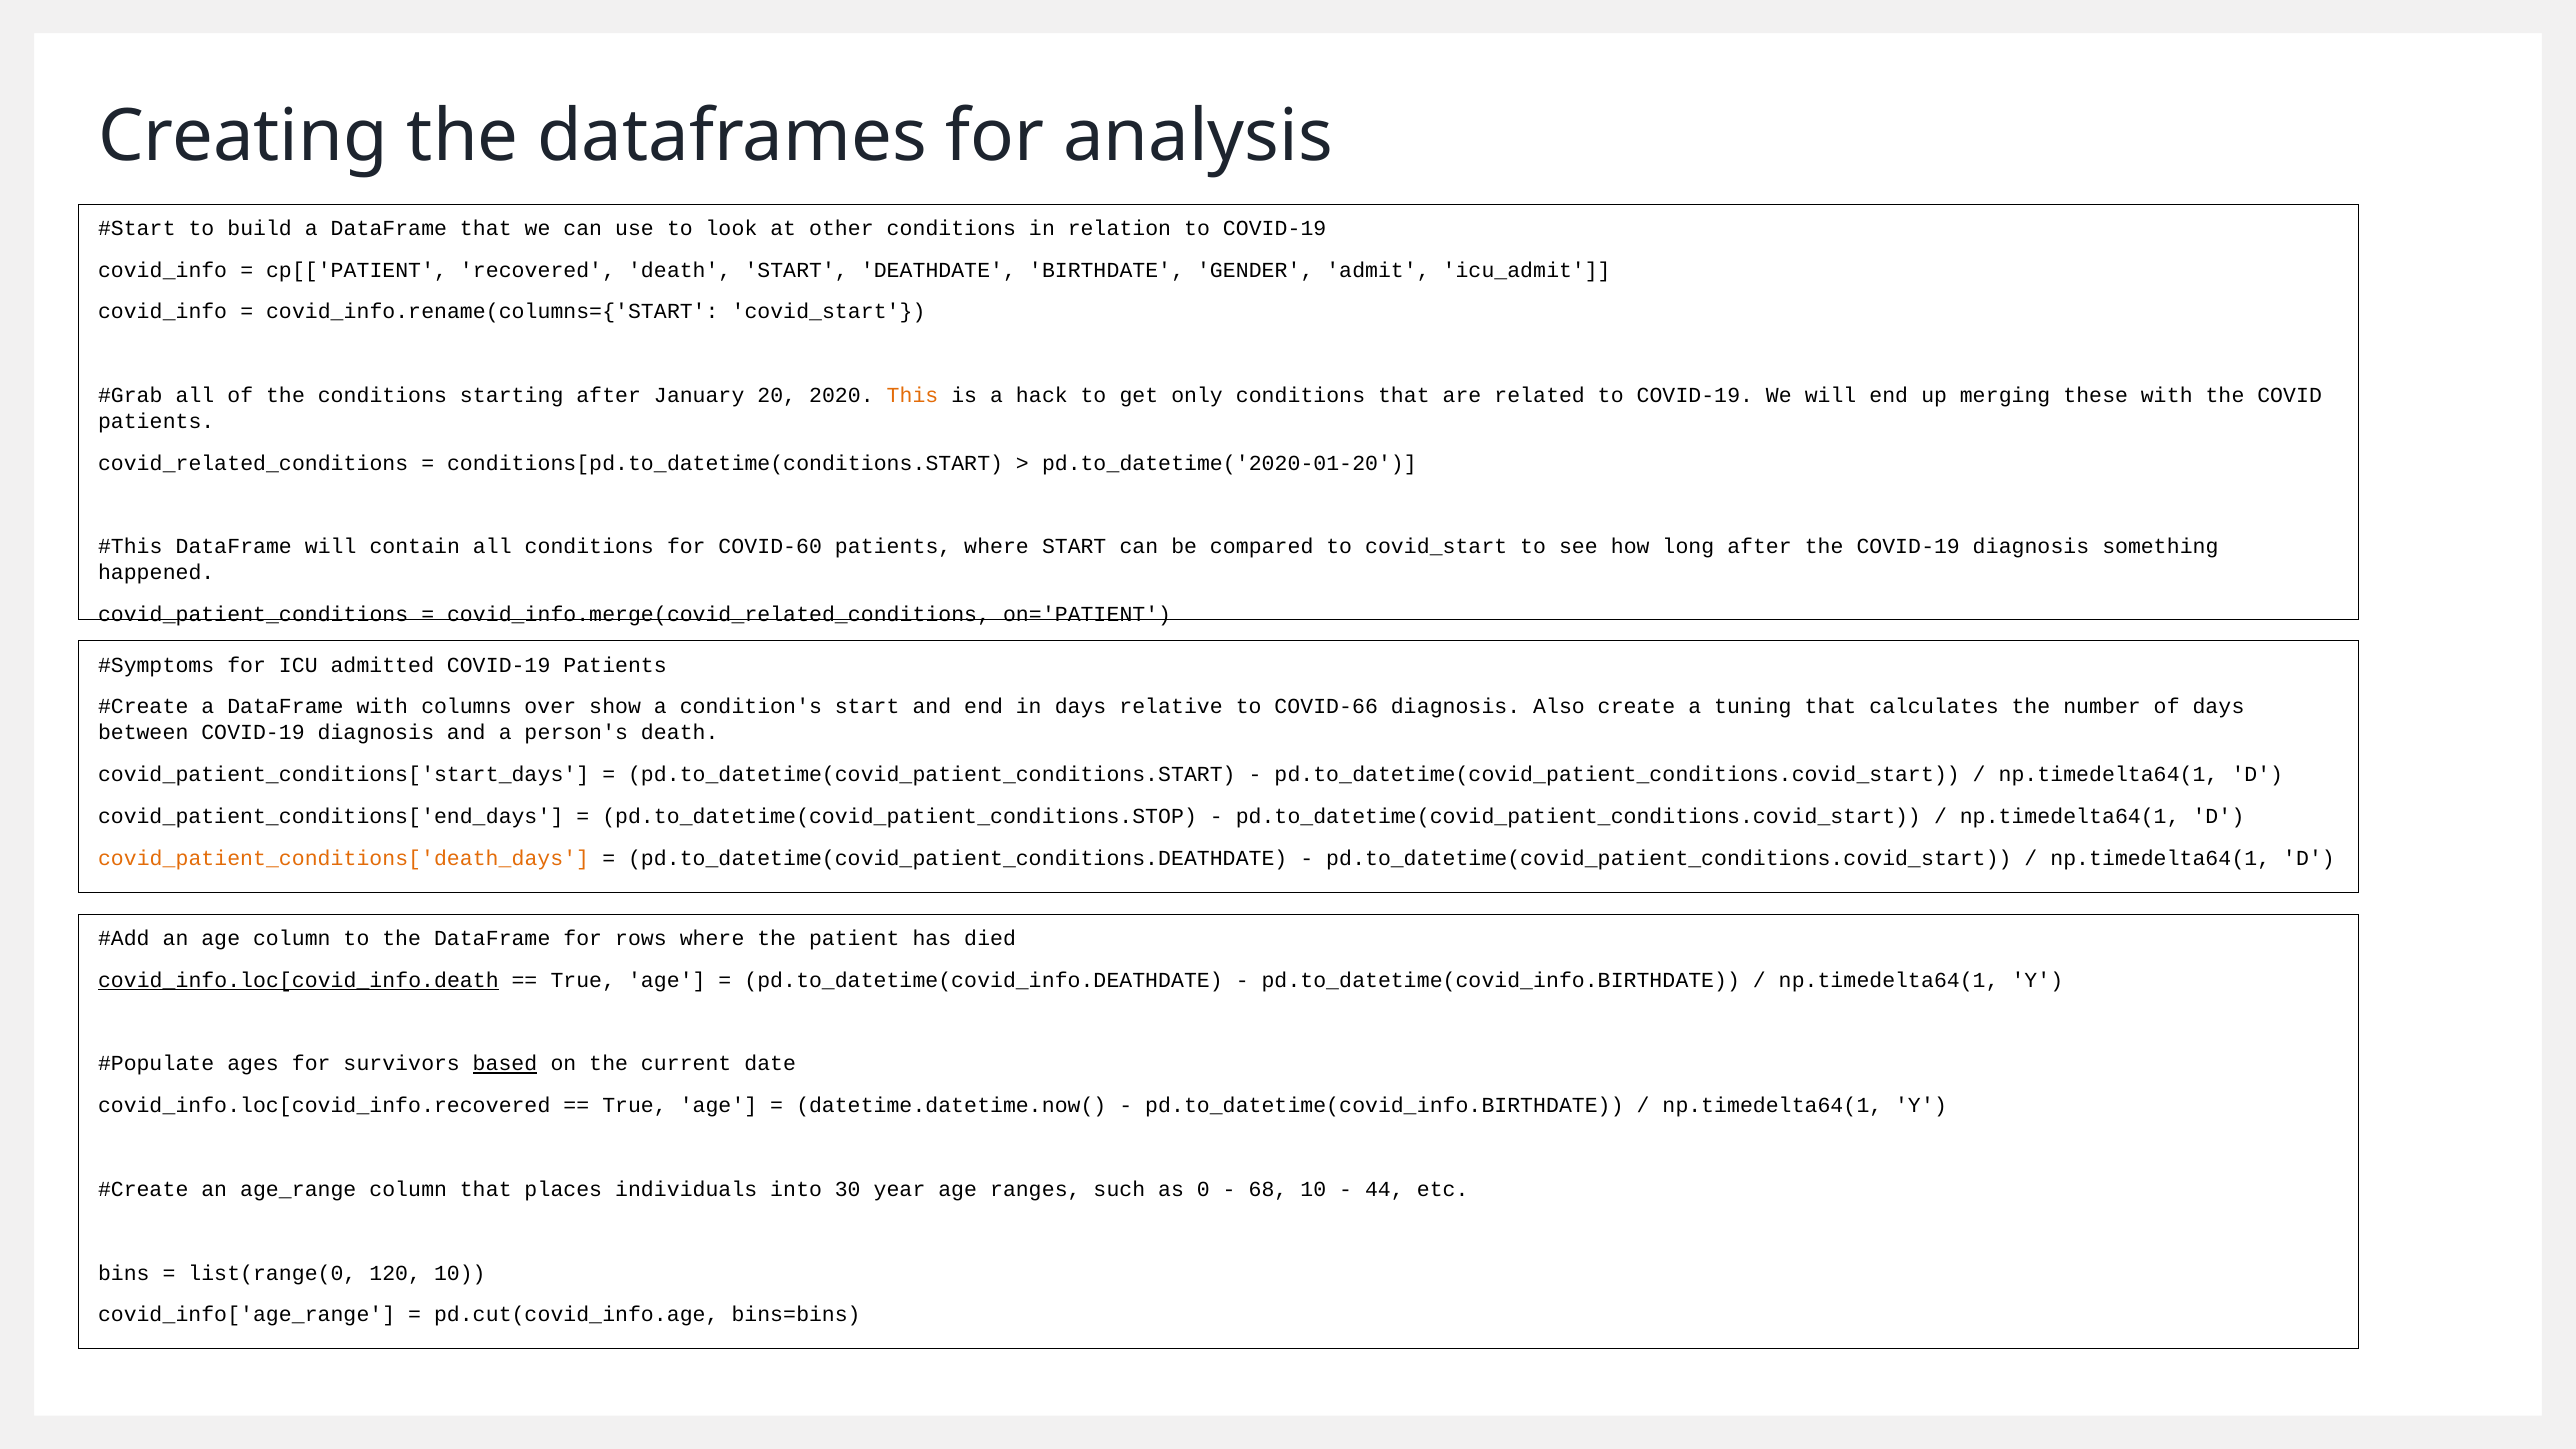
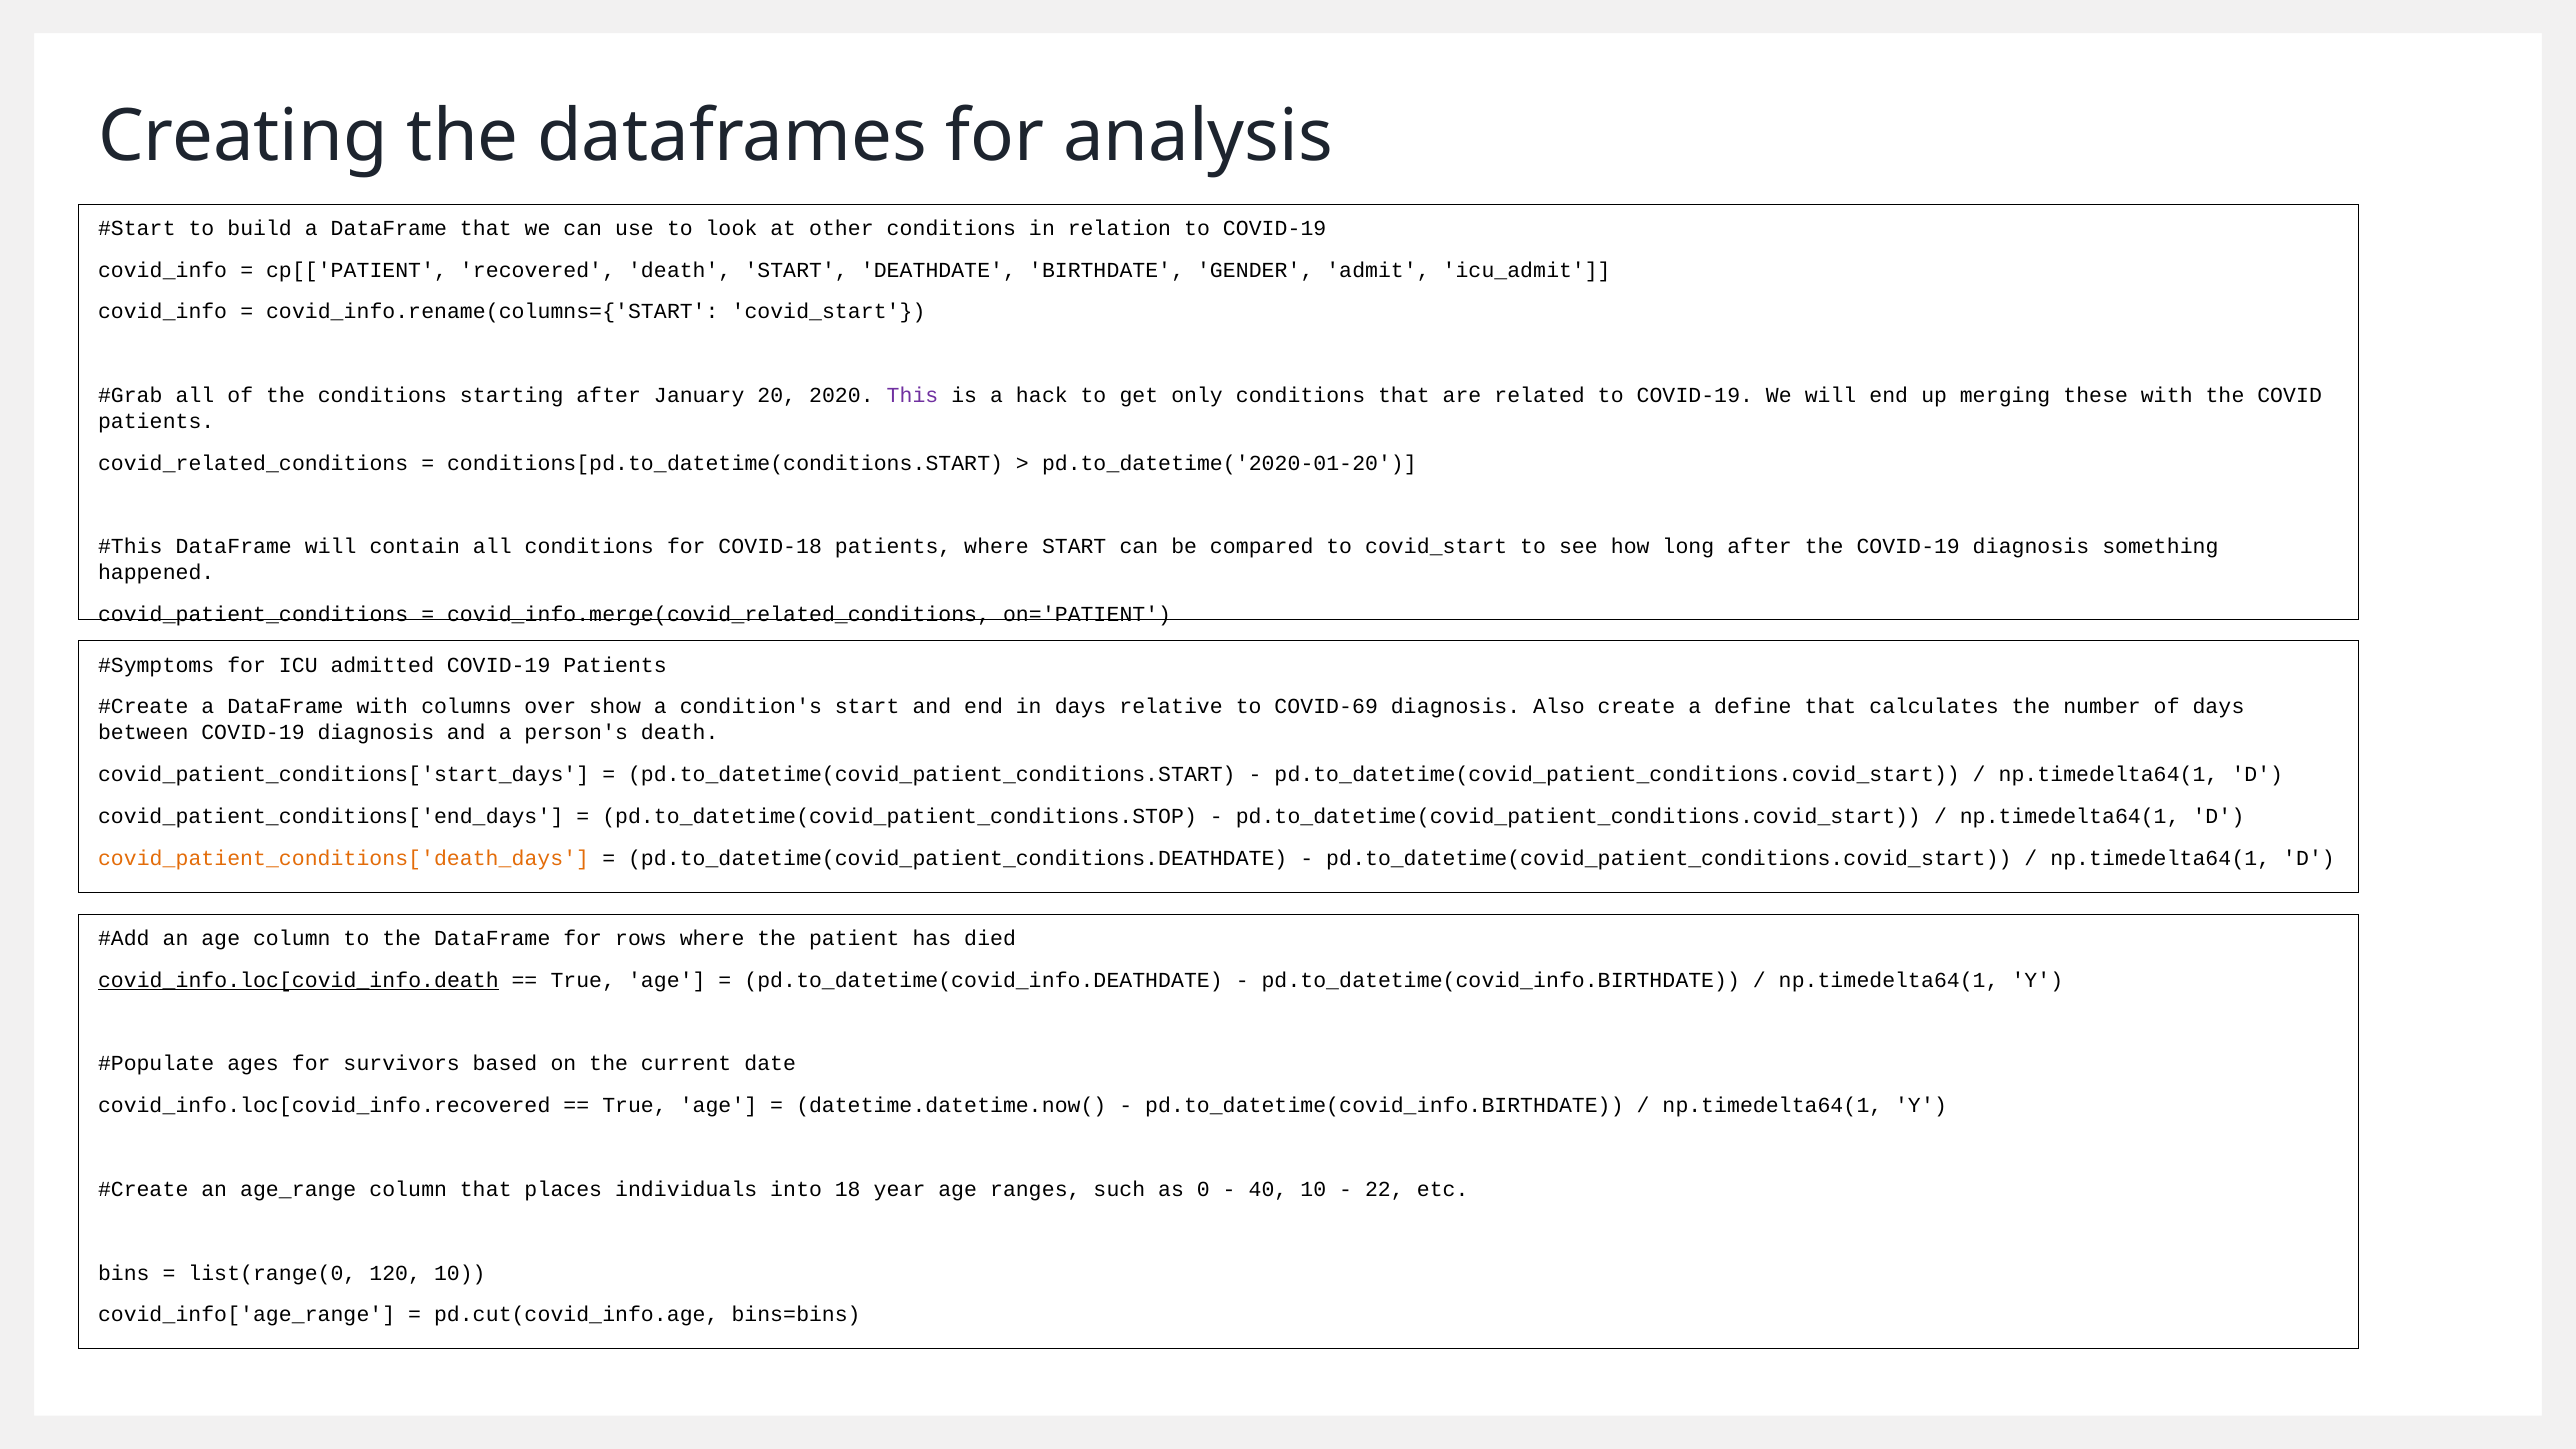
This colour: orange -> purple
COVID-60: COVID-60 -> COVID-18
COVID-66: COVID-66 -> COVID-69
tuning: tuning -> define
based underline: present -> none
30: 30 -> 18
68: 68 -> 40
44: 44 -> 22
